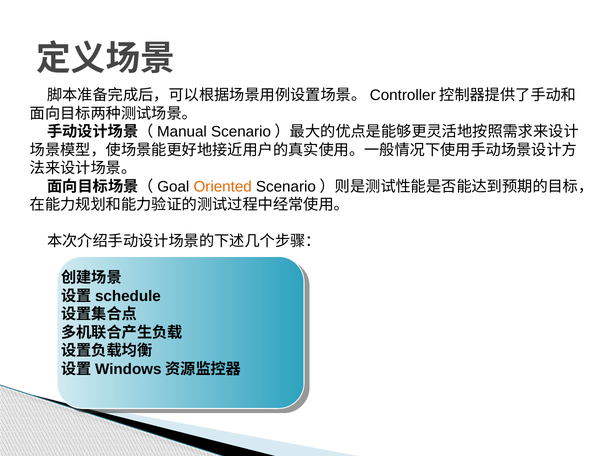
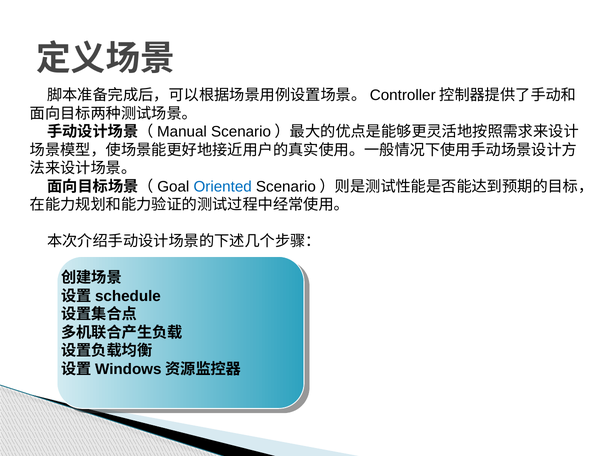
Oriented colour: orange -> blue
